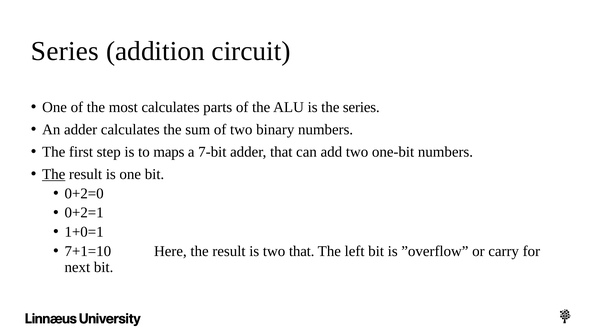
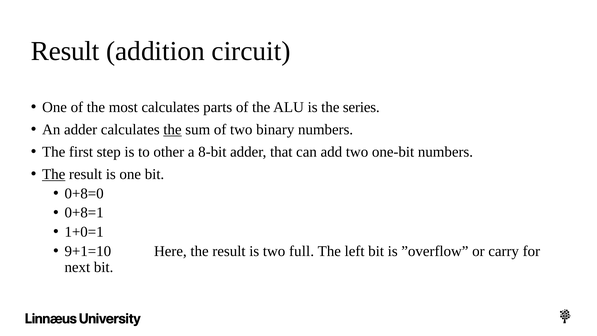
Series at (65, 51): Series -> Result
the at (172, 130) underline: none -> present
maps: maps -> other
7-bit: 7-bit -> 8-bit
0+2=0: 0+2=0 -> 0+8=0
0+2=1: 0+2=1 -> 0+8=1
7+1=10: 7+1=10 -> 9+1=10
two that: that -> full
